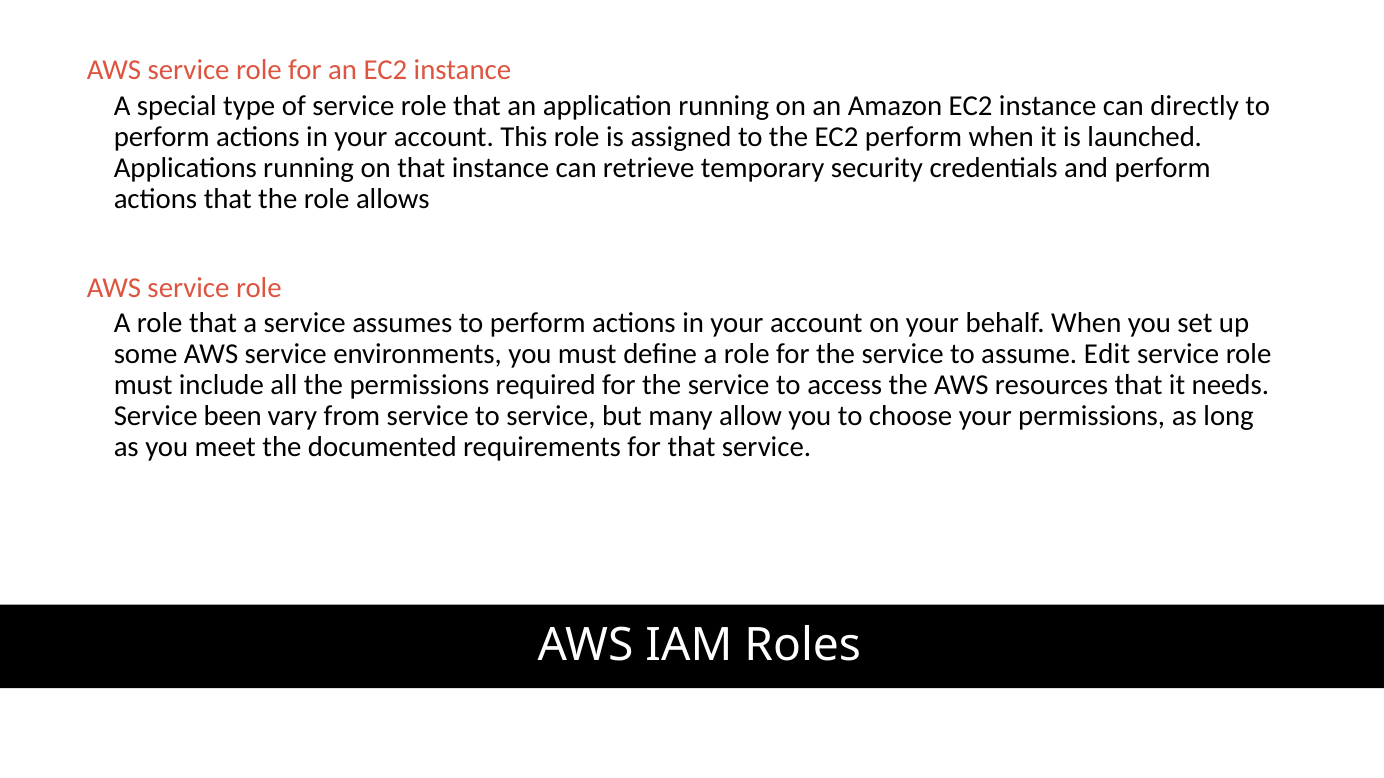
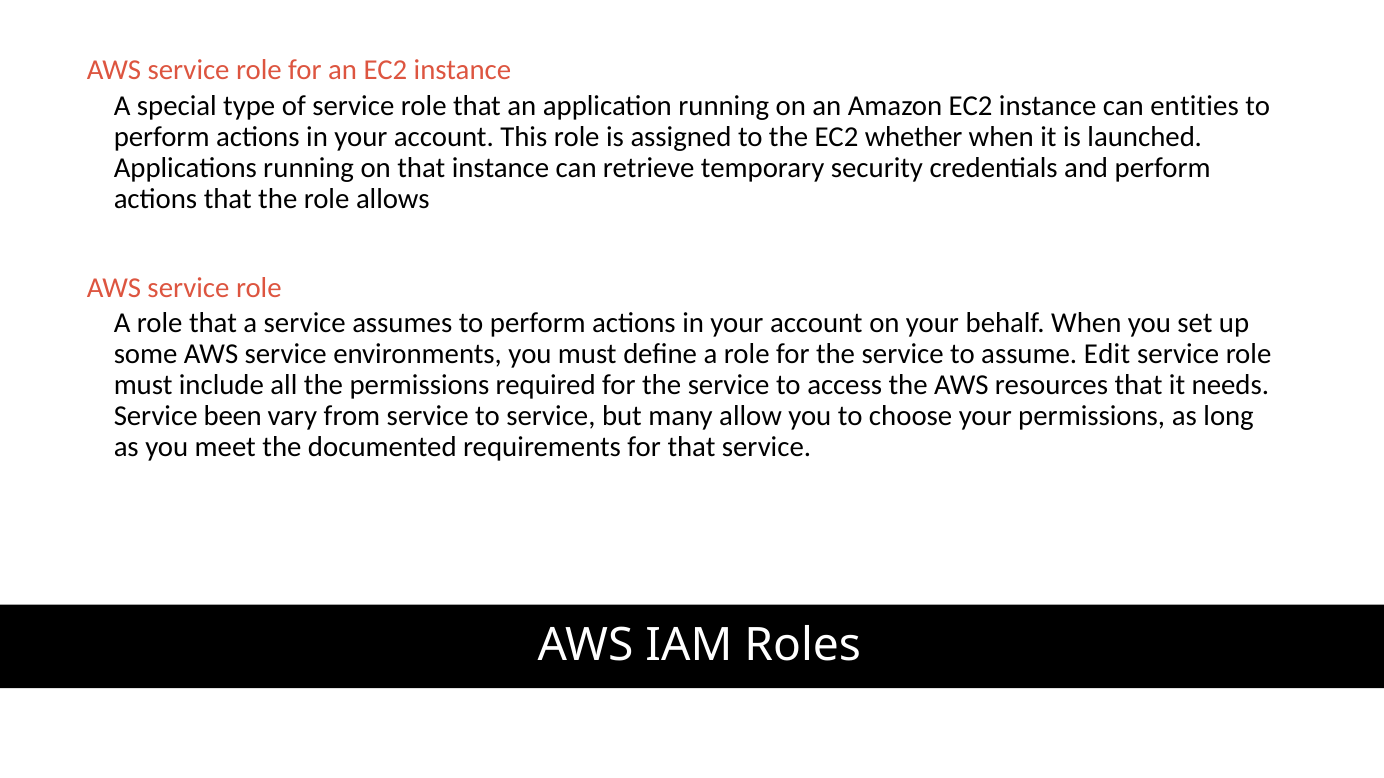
directly: directly -> entities
EC2 perform: perform -> whether
